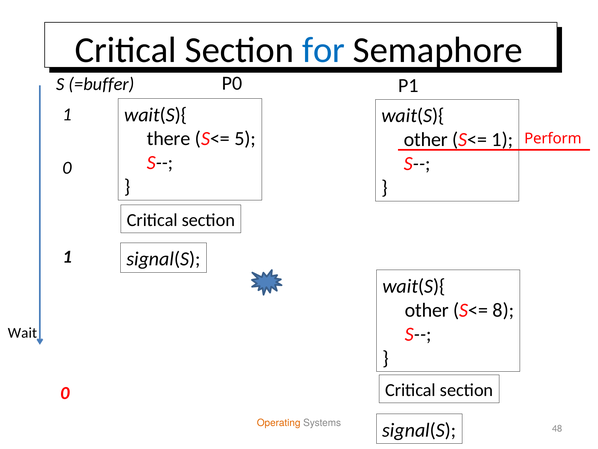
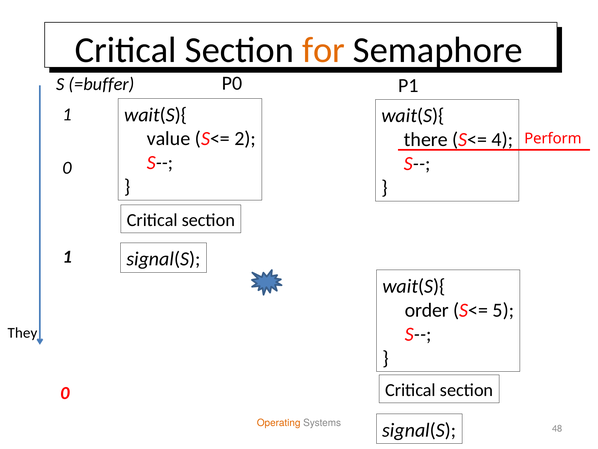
for colour: blue -> orange
there: there -> value
5: 5 -> 2
other at (426, 139): other -> there
S<= 1: 1 -> 4
other at (427, 310): other -> order
8: 8 -> 5
Wait: Wait -> They
